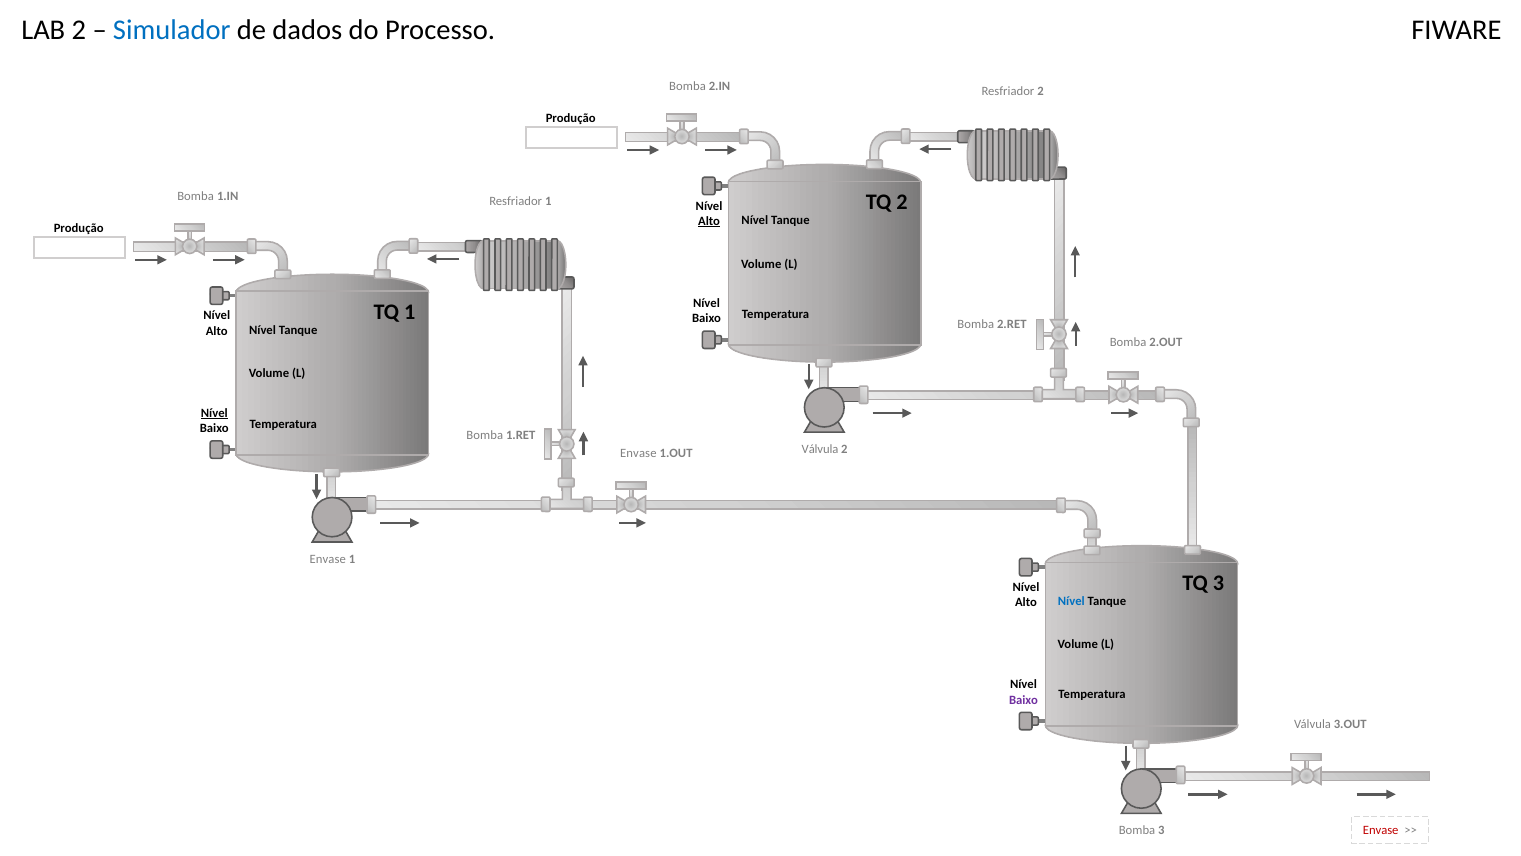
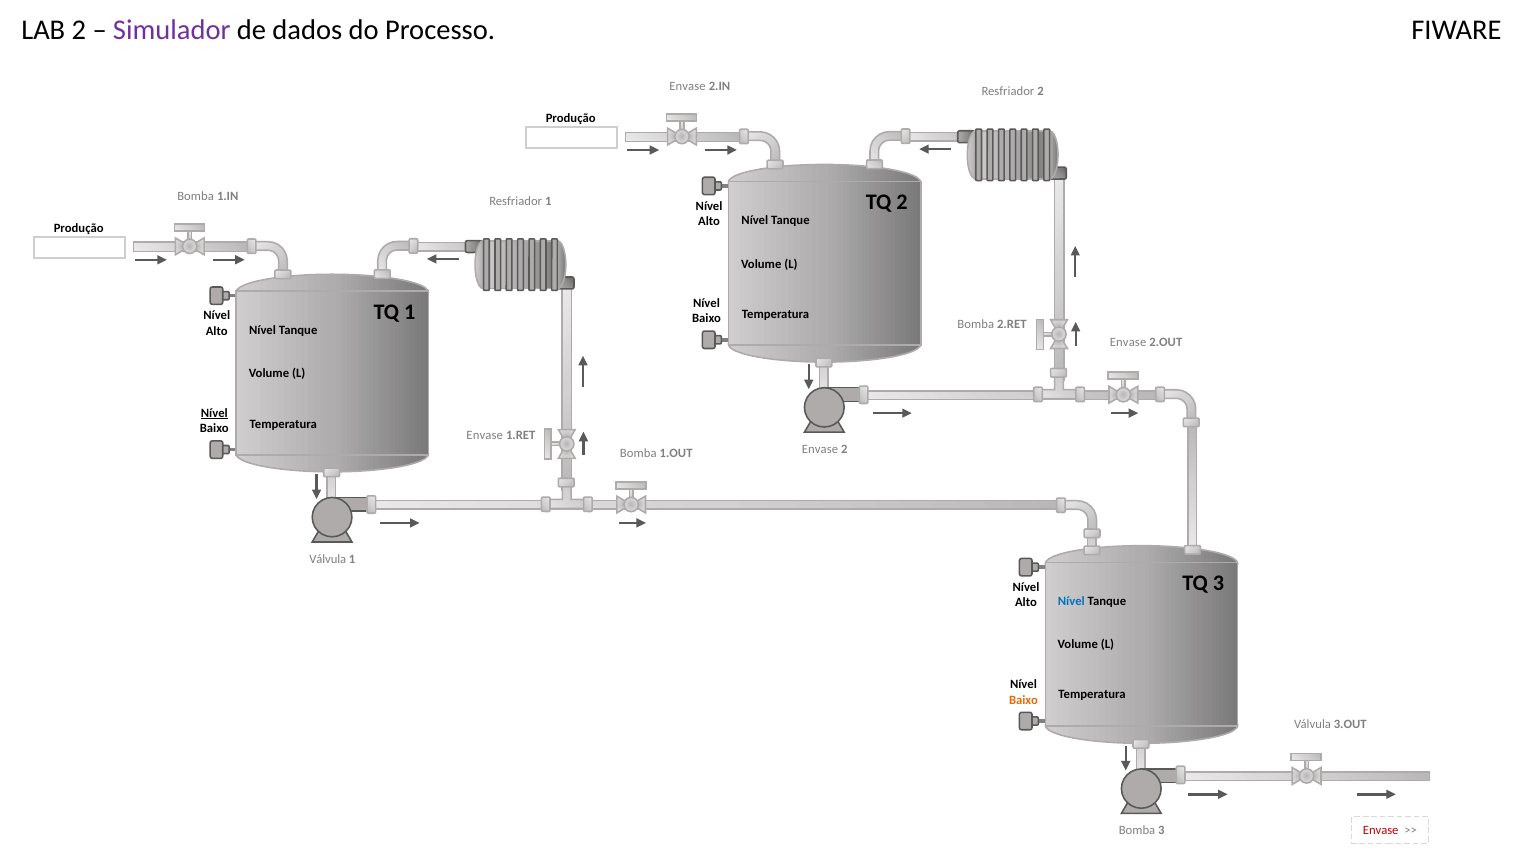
Simulador colour: blue -> purple
Bomba at (688, 86): Bomba -> Envase
Alto at (709, 221) underline: present -> none
Bomba at (1128, 343): Bomba -> Envase
Bomba at (485, 435): Bomba -> Envase
Válvula at (820, 449): Válvula -> Envase
Envase at (638, 453): Envase -> Bomba
Envase at (328, 559): Envase -> Válvula
Baixo at (1023, 700) colour: purple -> orange
